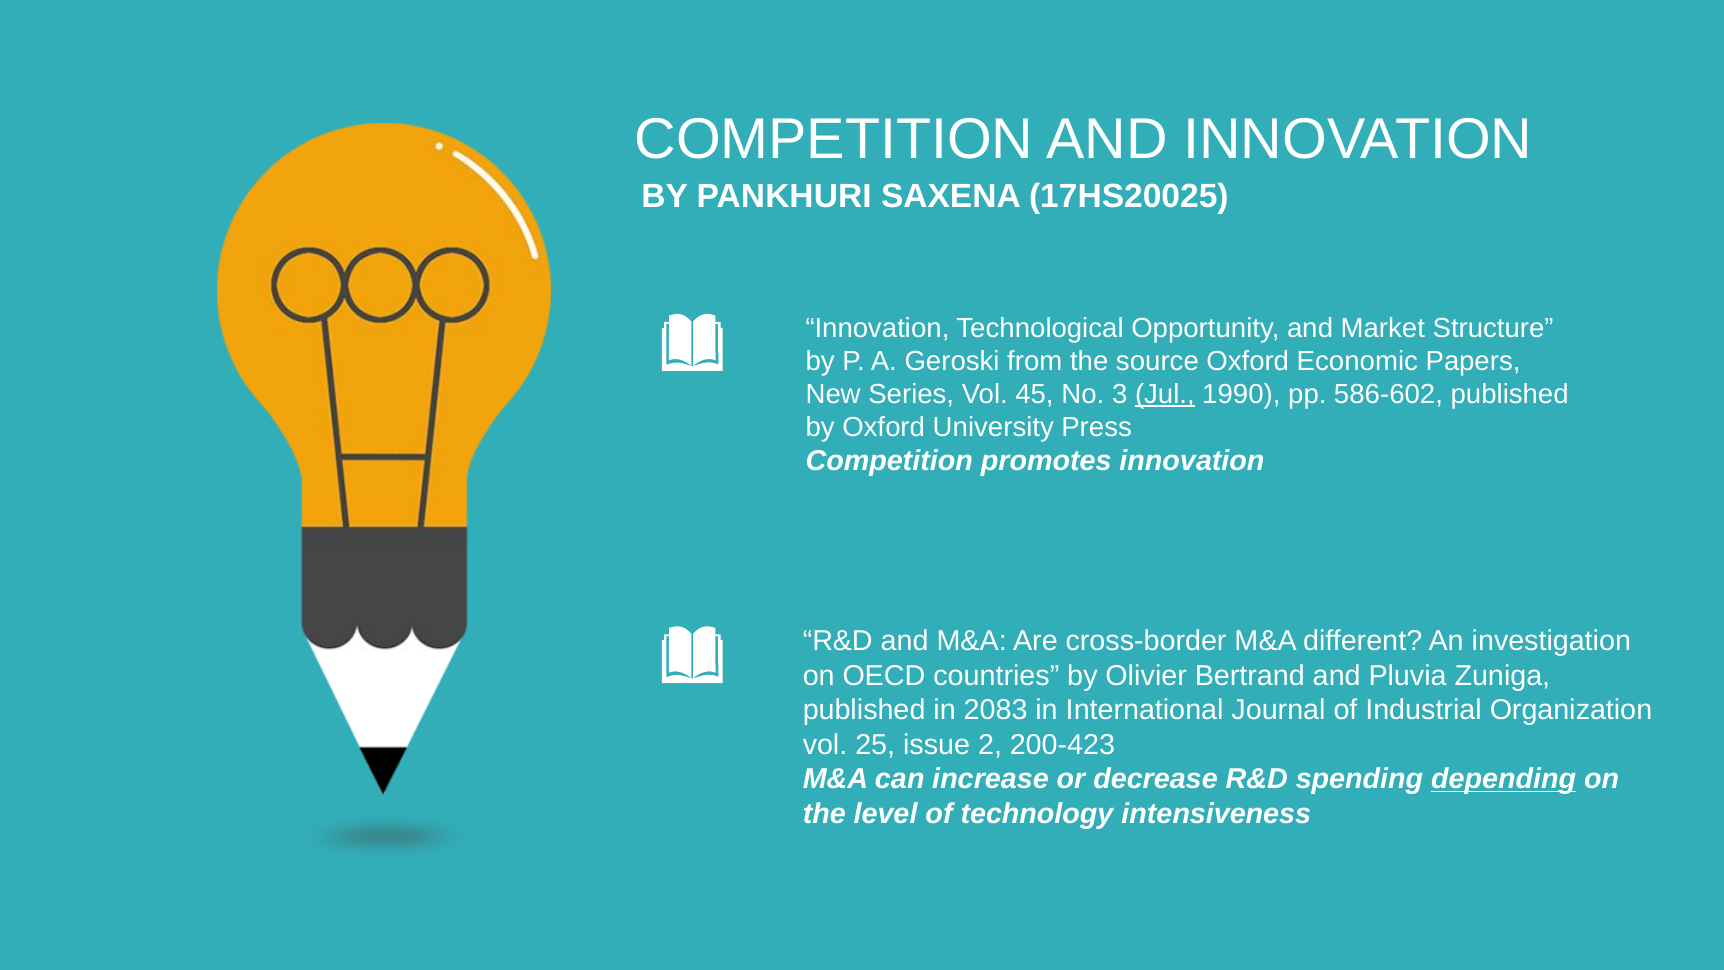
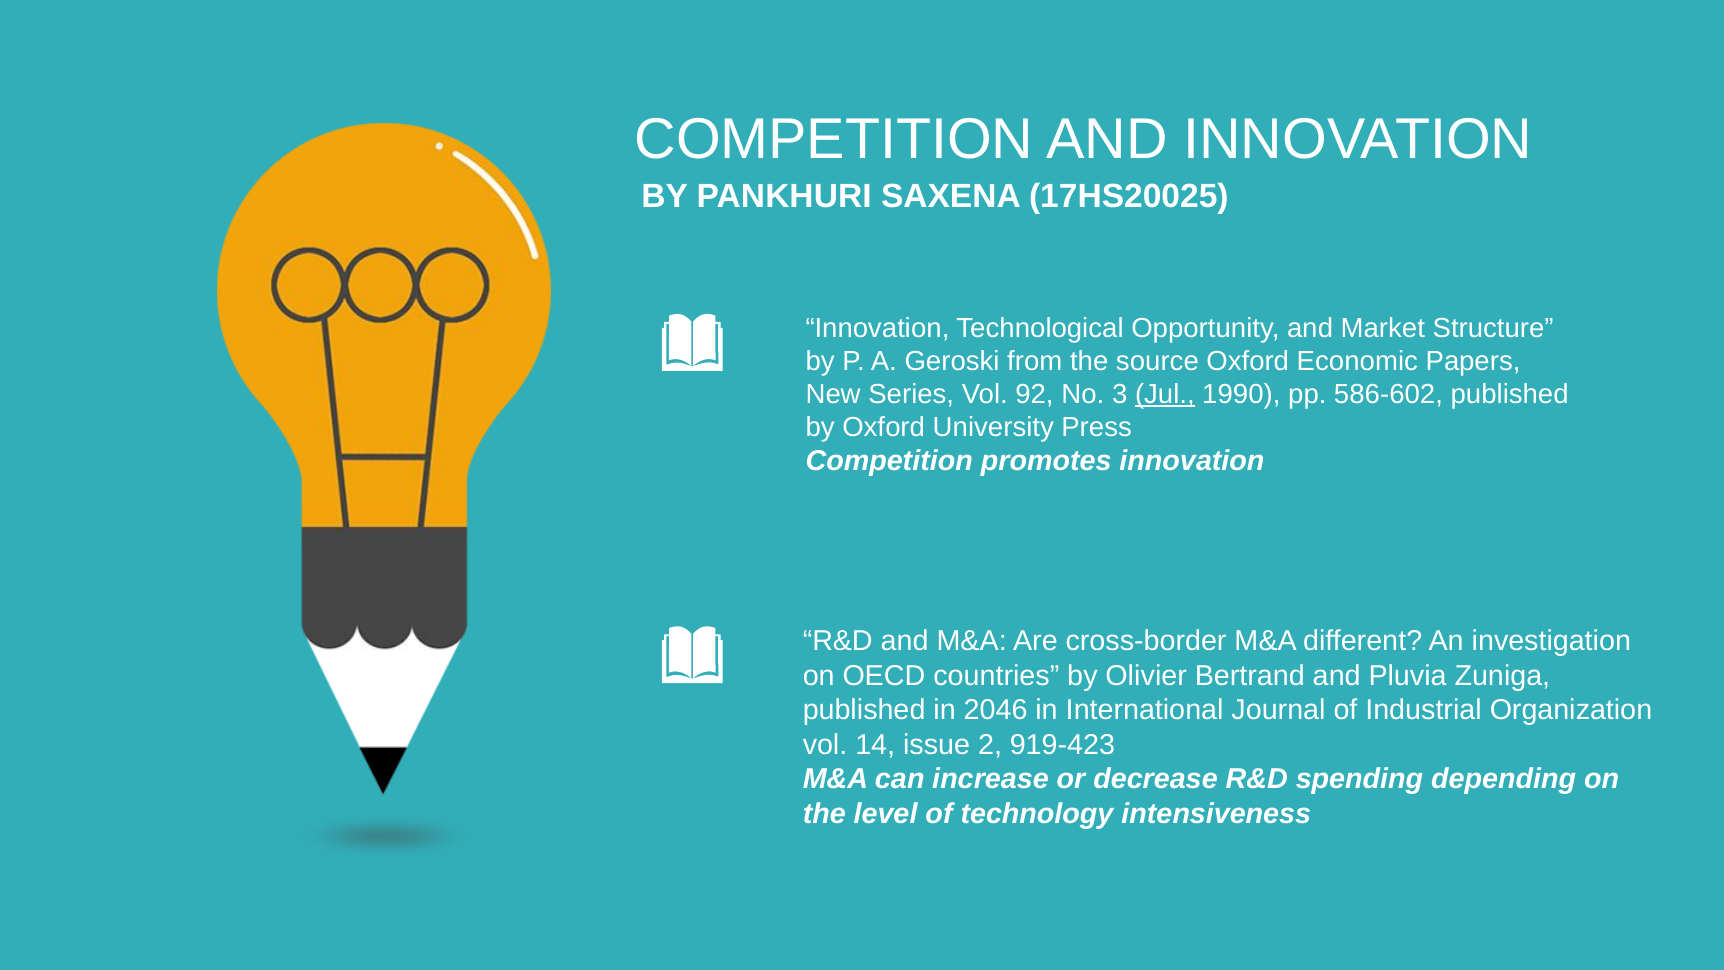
45: 45 -> 92
2083: 2083 -> 2046
25: 25 -> 14
200-423: 200-423 -> 919-423
depending underline: present -> none
